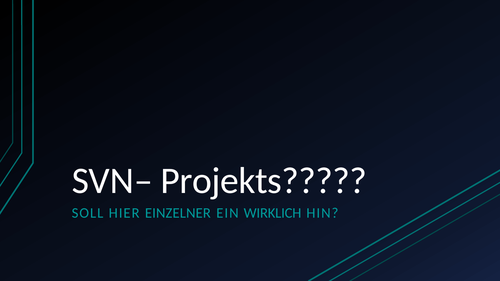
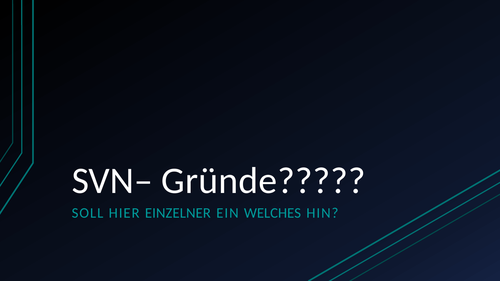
Projekts: Projekts -> Gründe
WIRKLICH: WIRKLICH -> WELCHES
